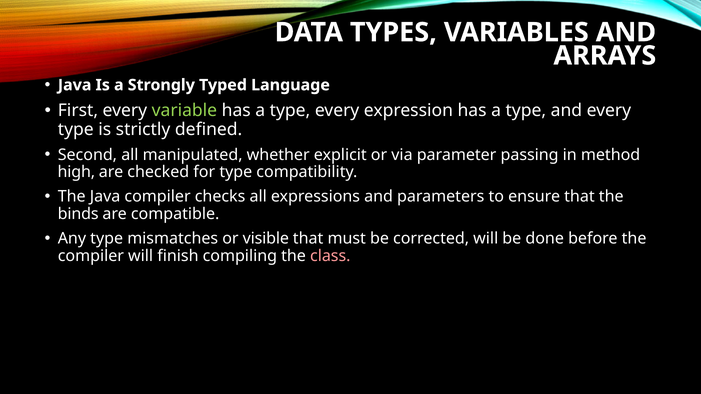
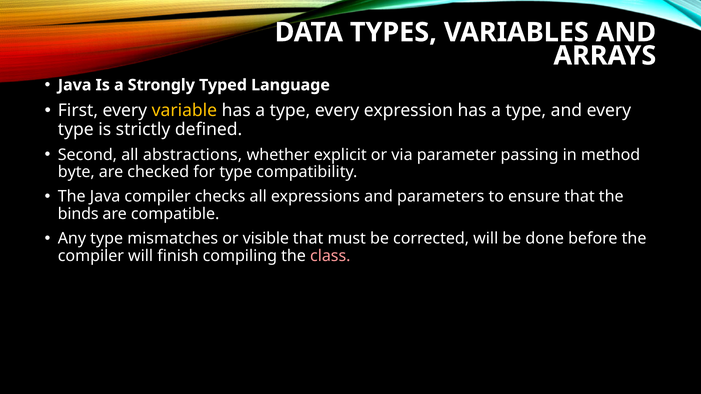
variable colour: light green -> yellow
manipulated: manipulated -> abstractions
high: high -> byte
